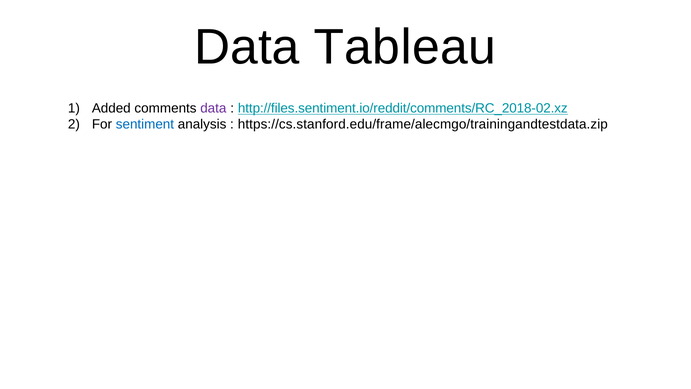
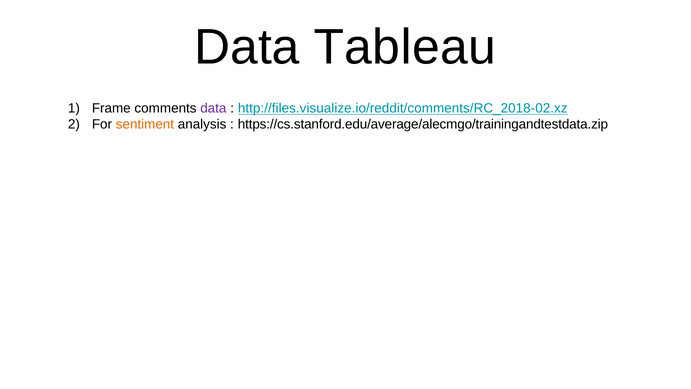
Added: Added -> Frame
http://files.sentiment.io/reddit/comments/RC_2018-02.xz: http://files.sentiment.io/reddit/comments/RC_2018-02.xz -> http://files.visualize.io/reddit/comments/RC_2018-02.xz
sentiment colour: blue -> orange
https://cs.stanford.edu/frame/alecmgo/trainingandtestdata.zip: https://cs.stanford.edu/frame/alecmgo/trainingandtestdata.zip -> https://cs.stanford.edu/average/alecmgo/trainingandtestdata.zip
